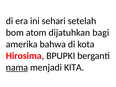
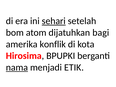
sehari underline: none -> present
bahwa: bahwa -> konflik
KITA: KITA -> ETIK
